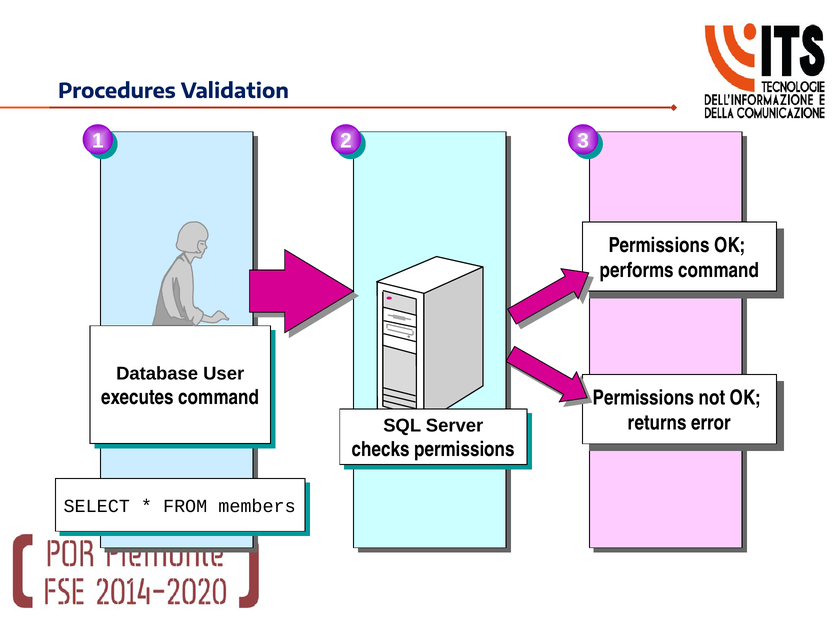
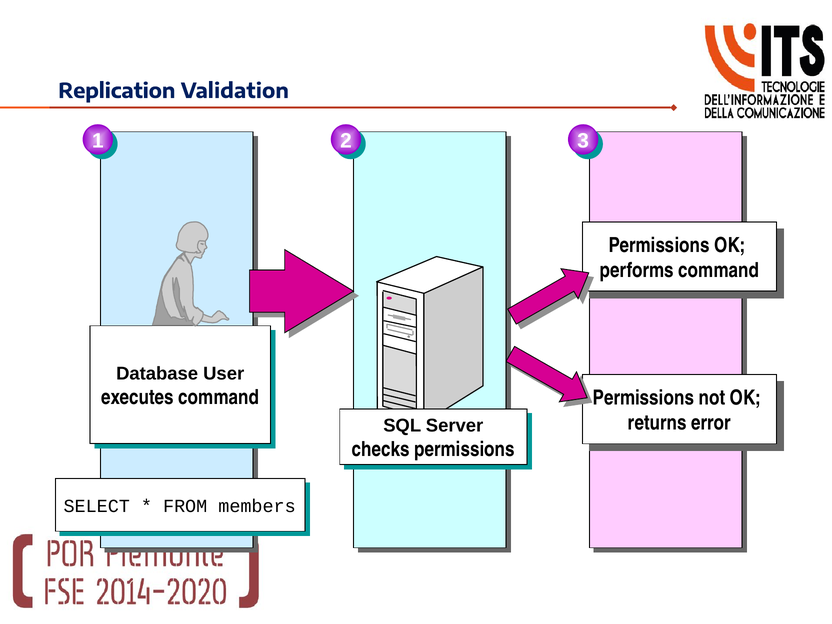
Procedures: Procedures -> Replication
